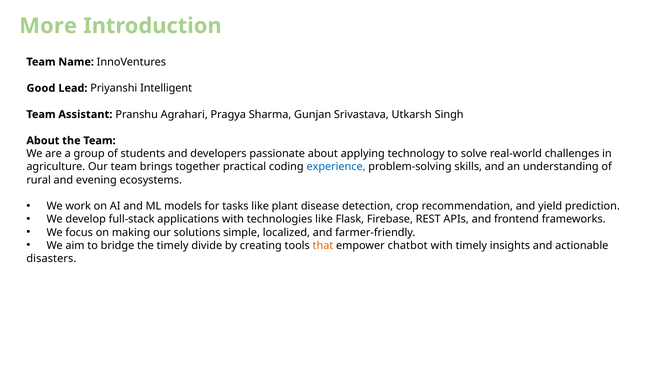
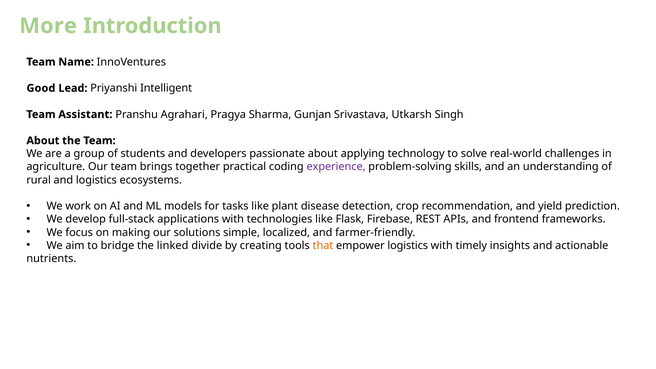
experience colour: blue -> purple
and evening: evening -> logistics
the timely: timely -> linked
empower chatbot: chatbot -> logistics
disasters: disasters -> nutrients
